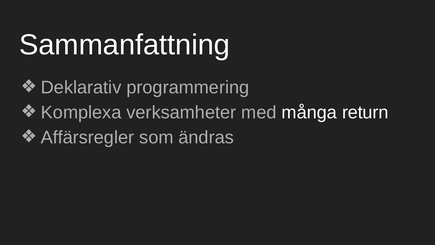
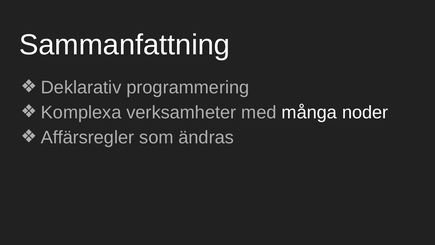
return: return -> noder
